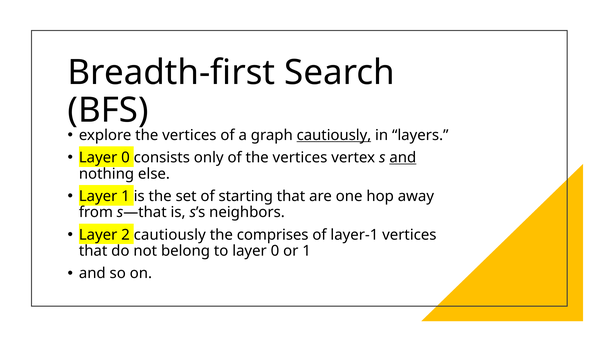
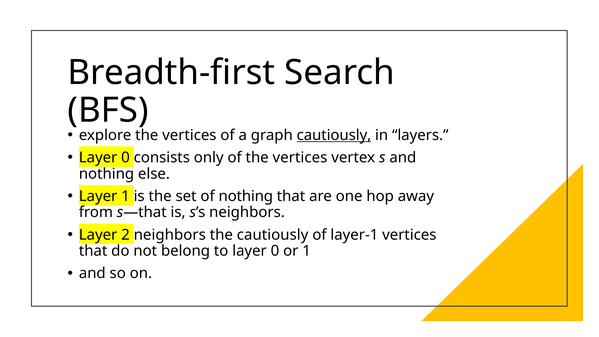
and at (403, 158) underline: present -> none
of starting: starting -> nothing
2 cautiously: cautiously -> neighbors
the comprises: comprises -> cautiously
